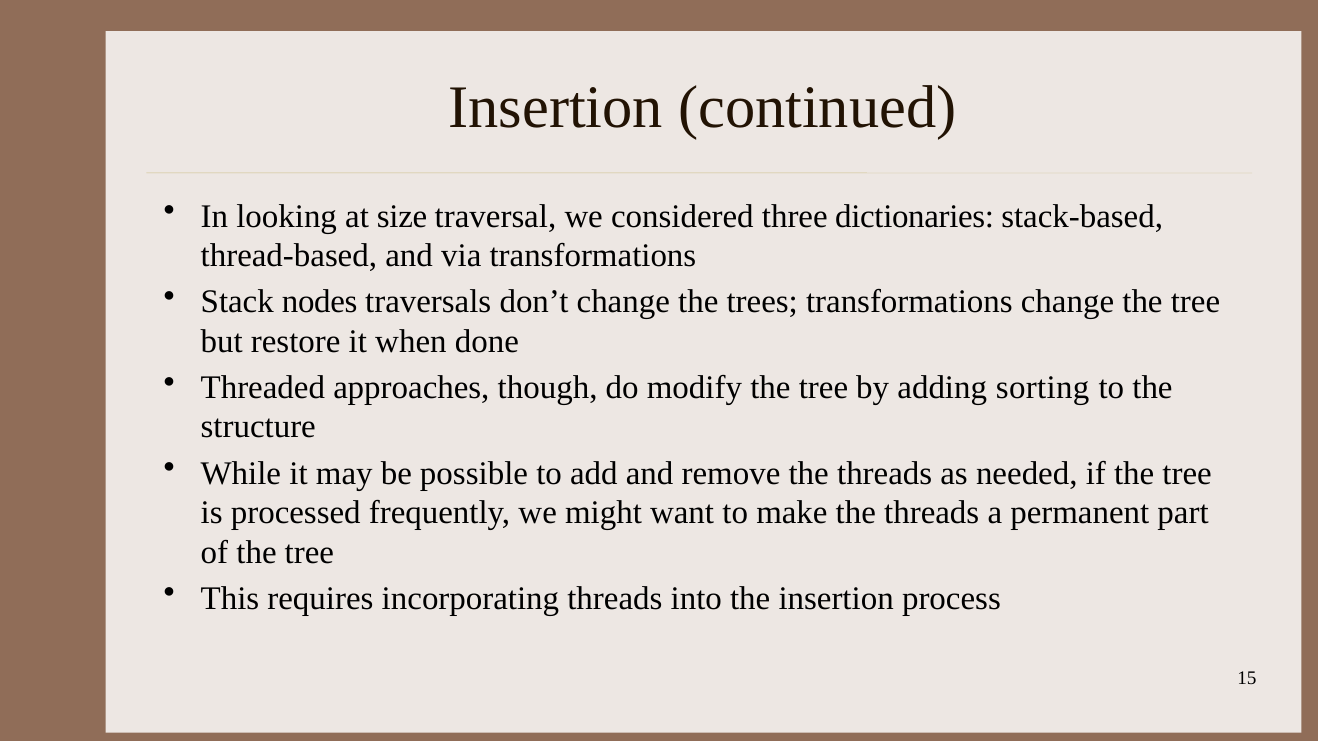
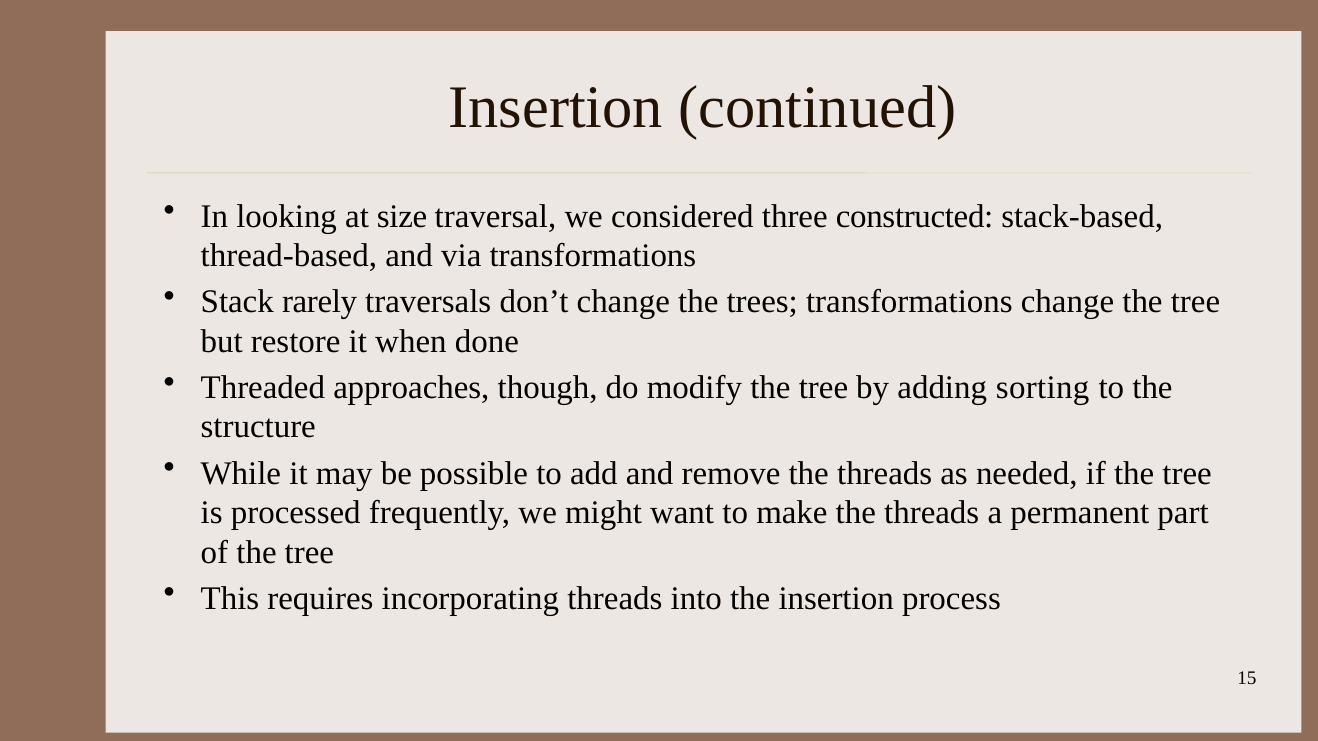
dictionaries: dictionaries -> constructed
nodes: nodes -> rarely
